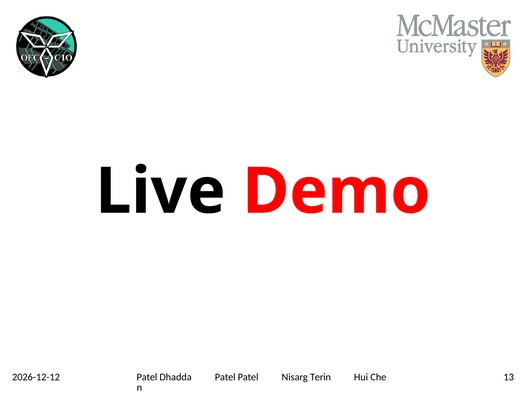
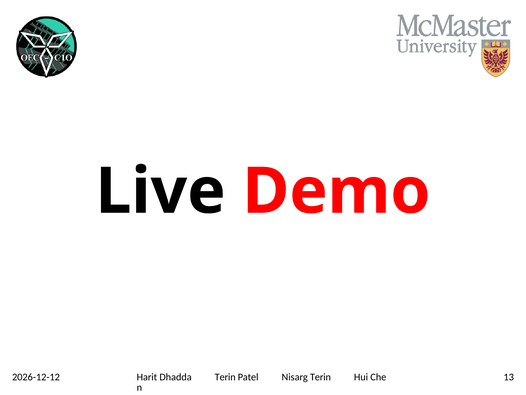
Patel at (147, 377): Patel -> Harit
Dhadda Patel: Patel -> Terin
